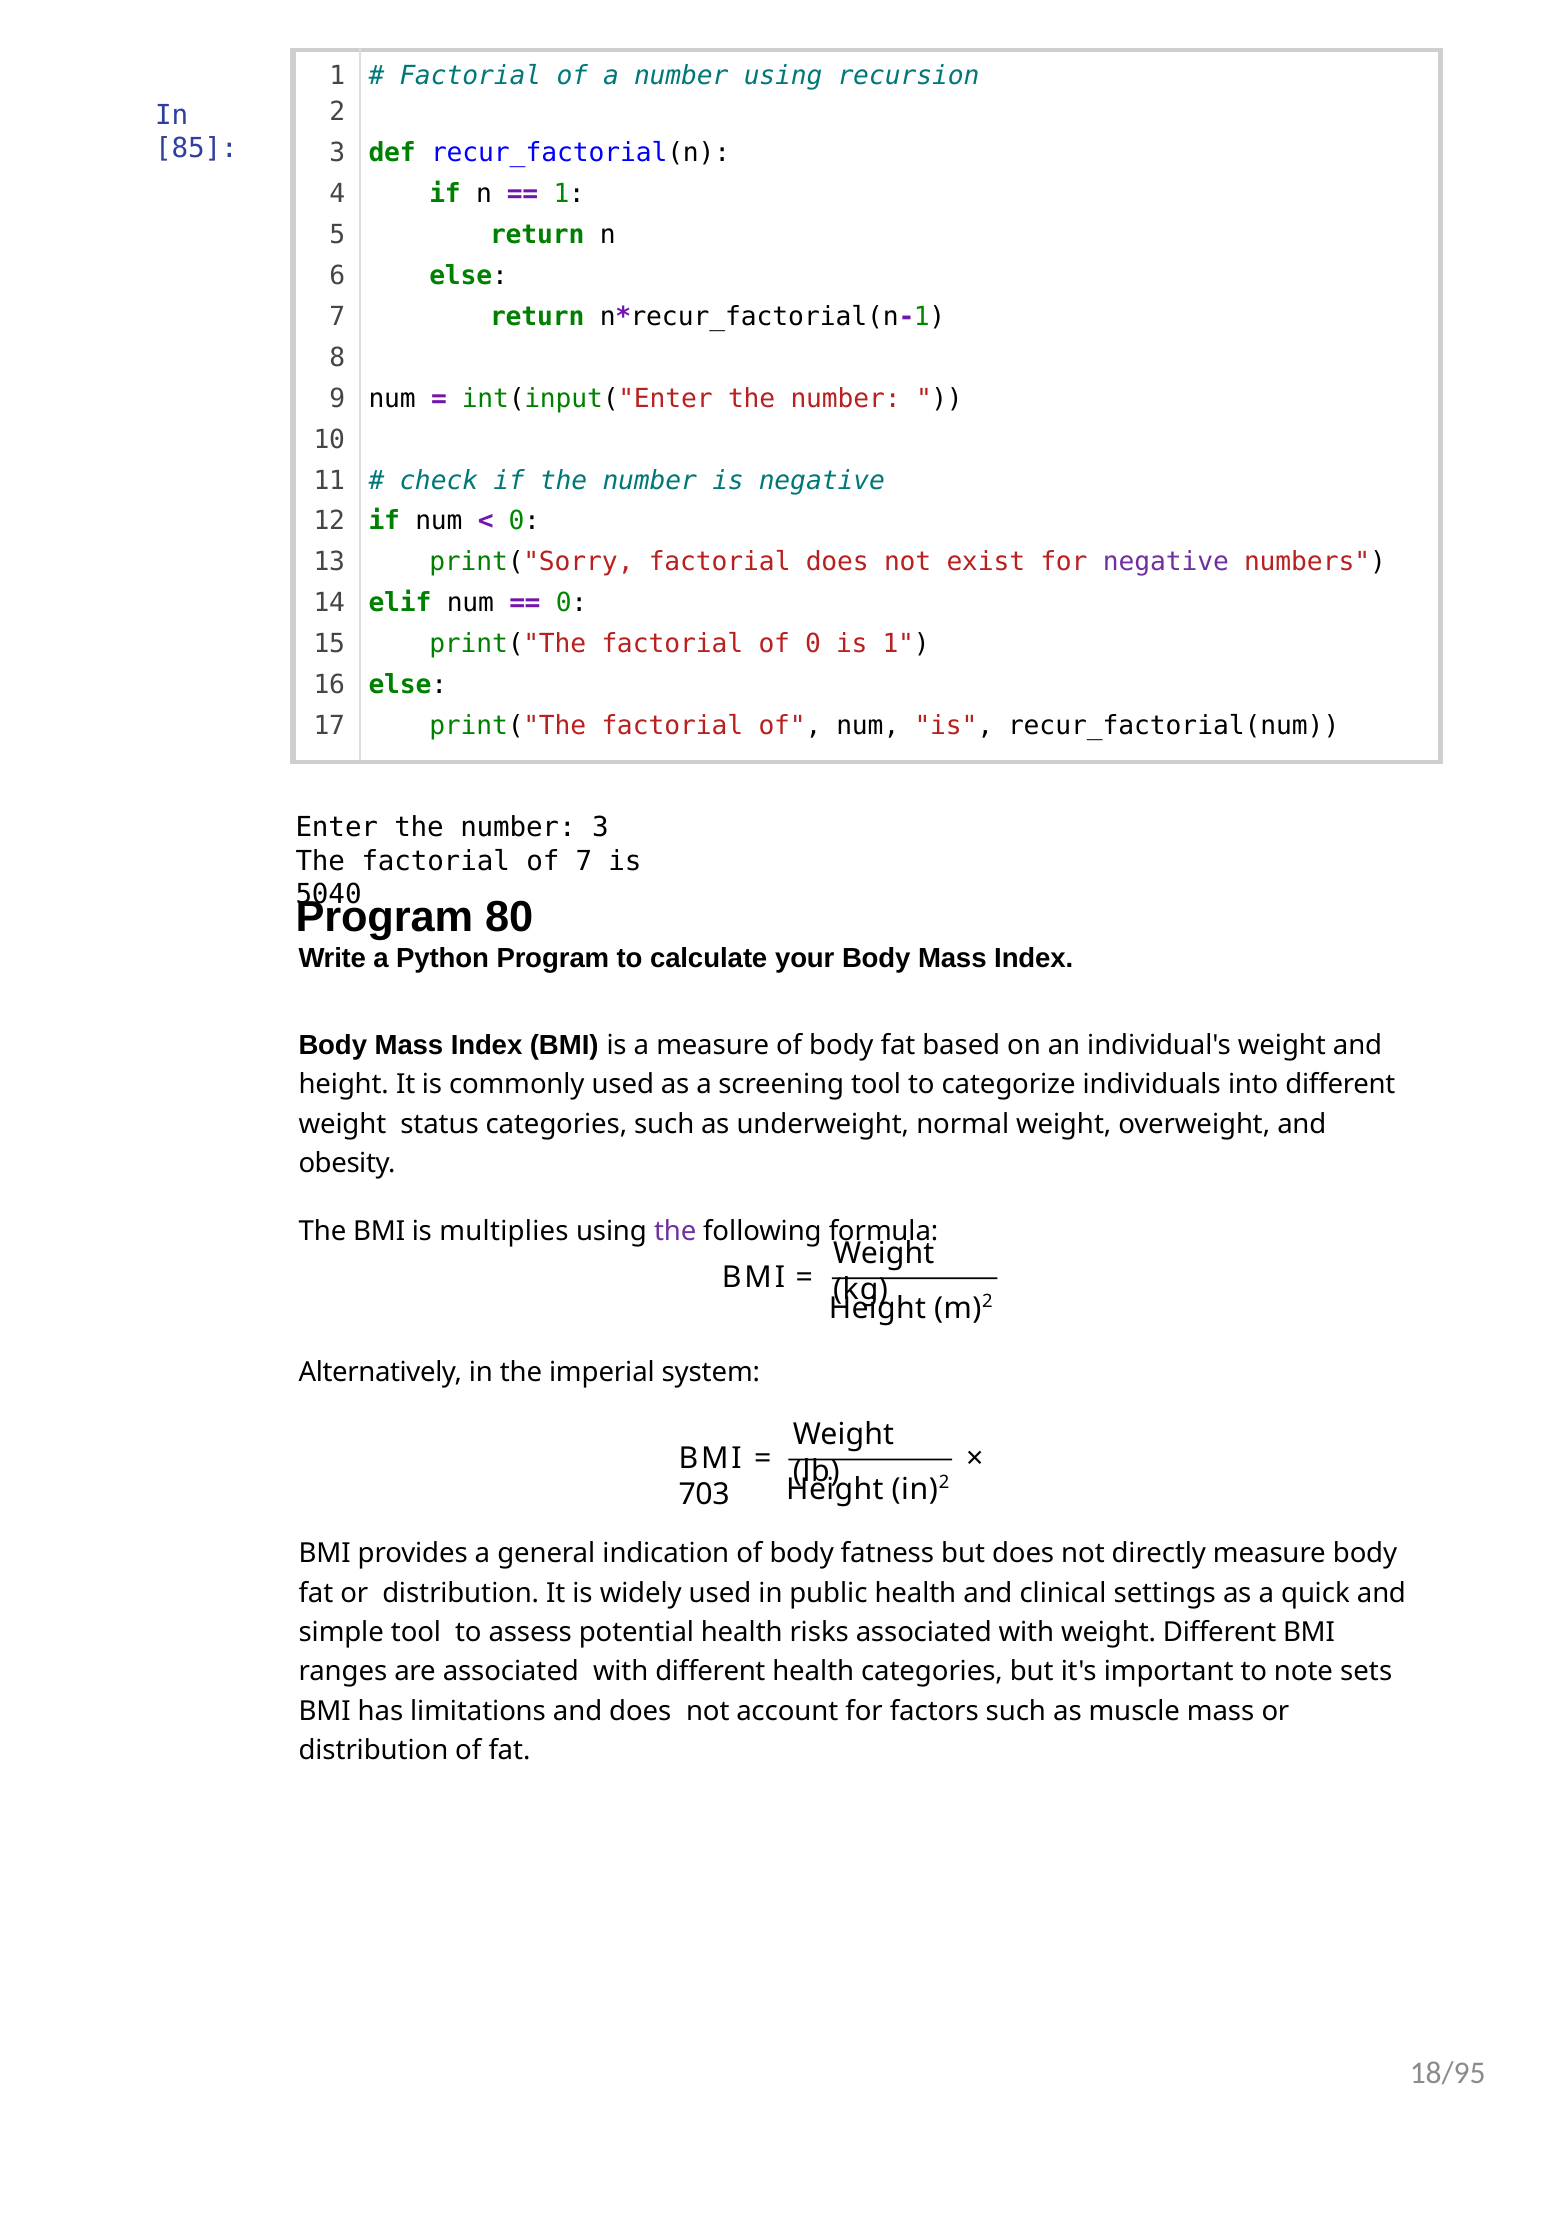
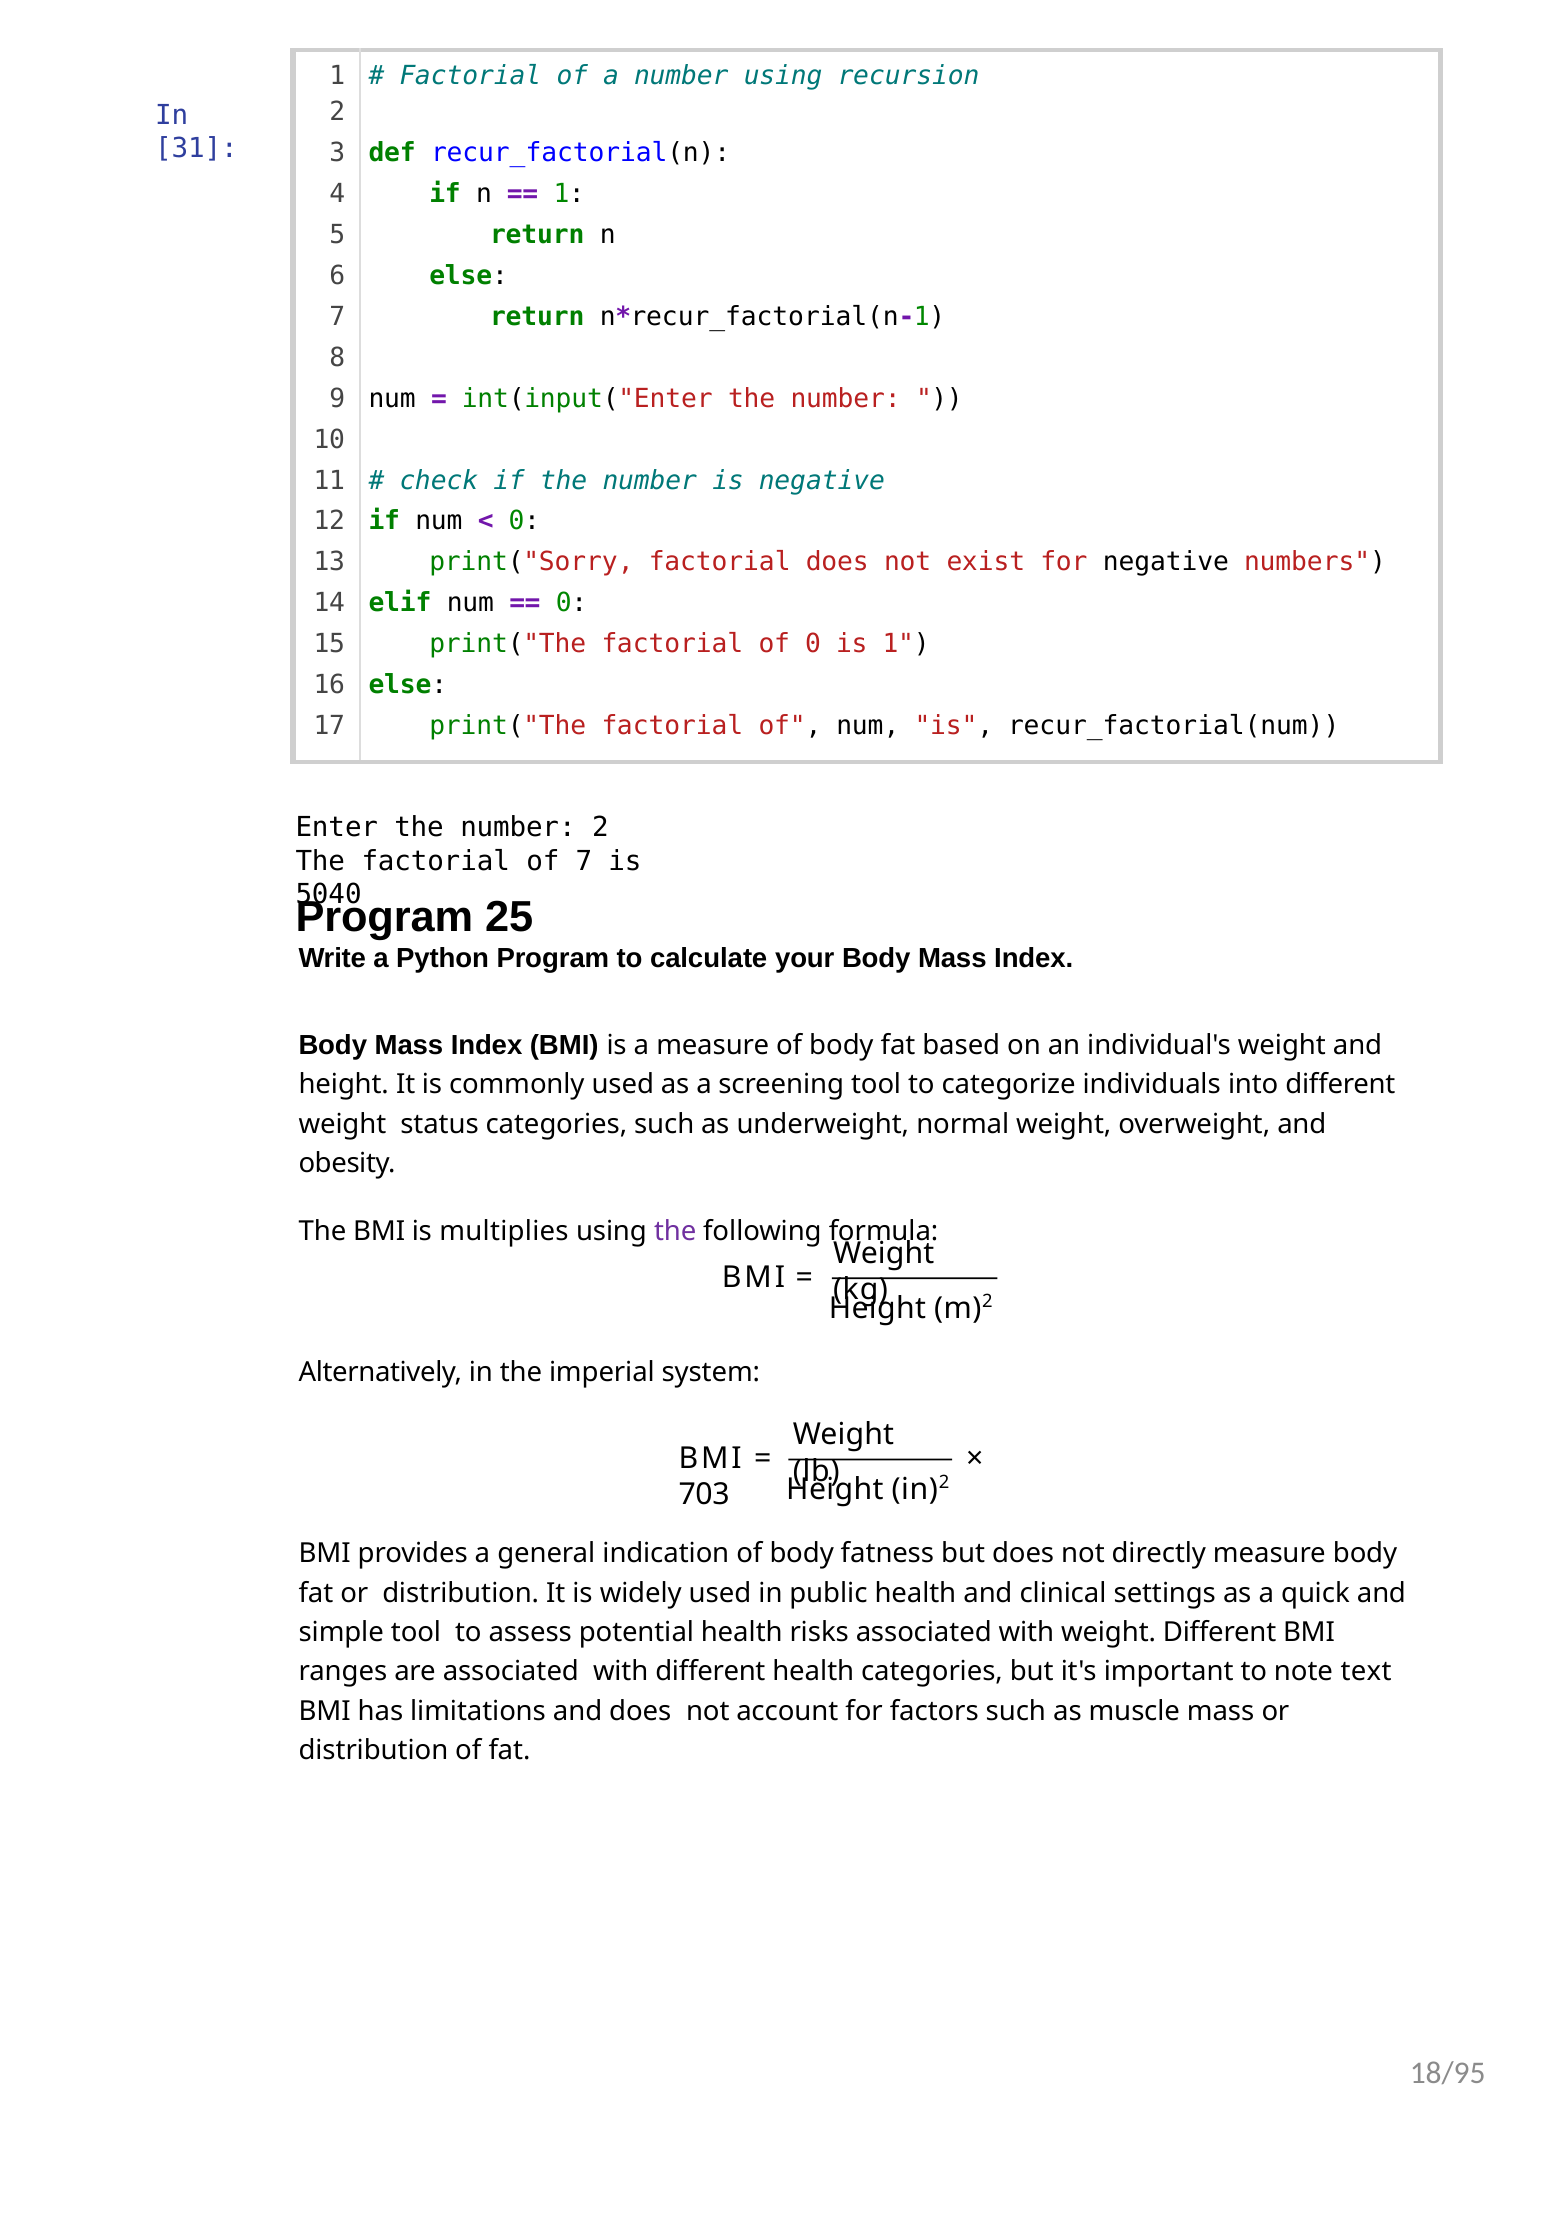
85: 85 -> 31
negative at (1166, 562) colour: purple -> black
number 3: 3 -> 2
80: 80 -> 25
sets: sets -> text
